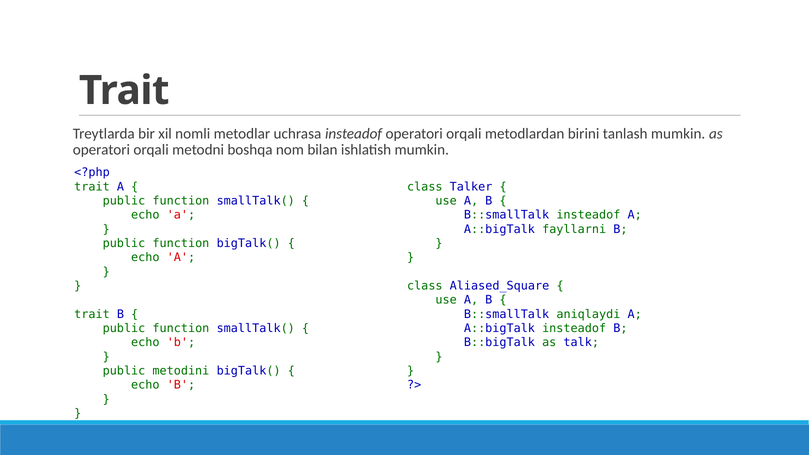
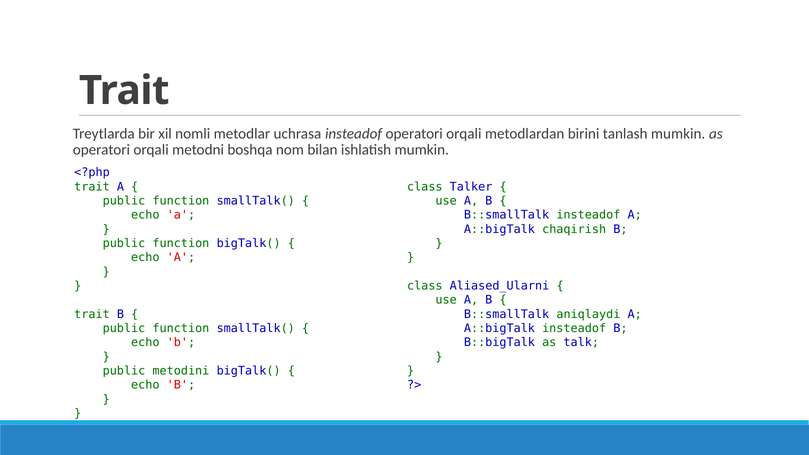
fayllarni: fayllarni -> chaqirish
Aliased_Square: Aliased_Square -> Aliased_Ularni
